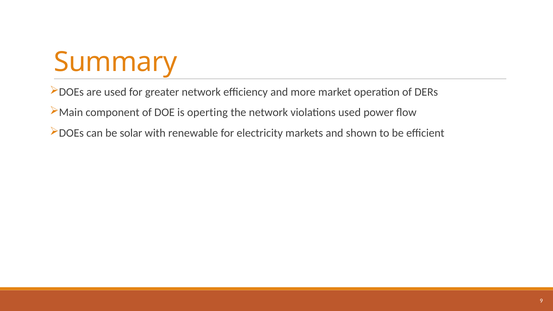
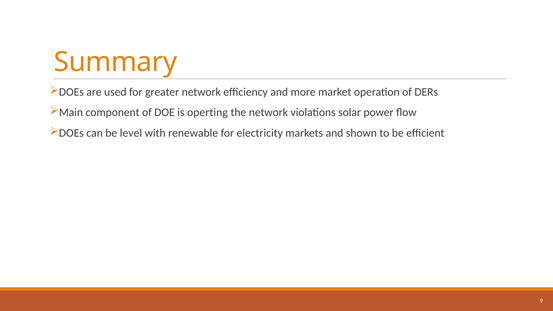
violations used: used -> solar
solar: solar -> level
